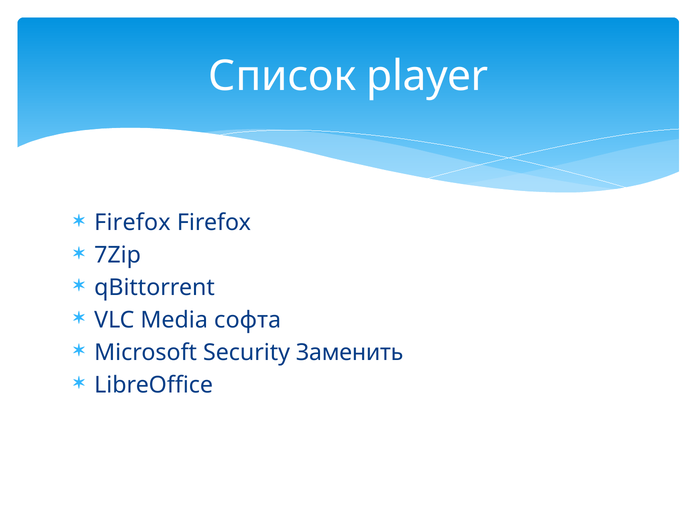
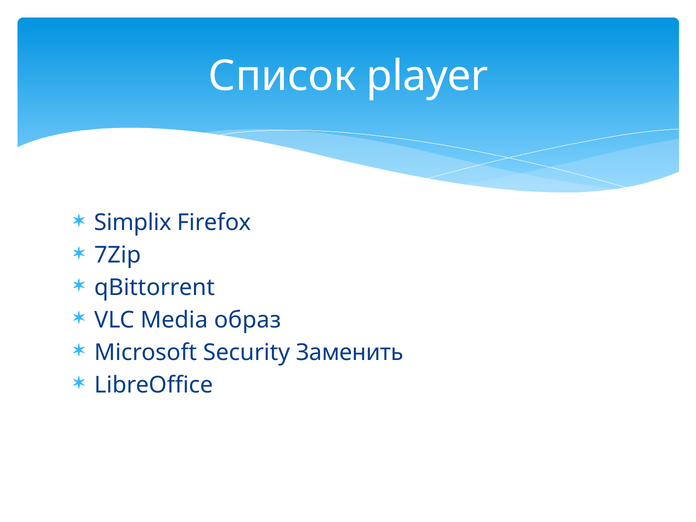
Firefox at (132, 223): Firefox -> Simplix
софта: софта -> образ
